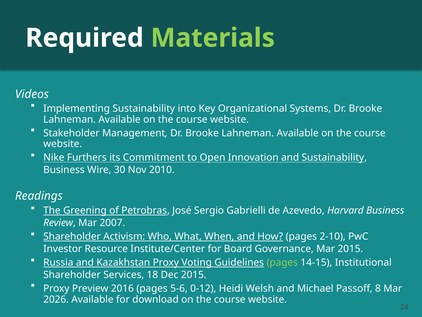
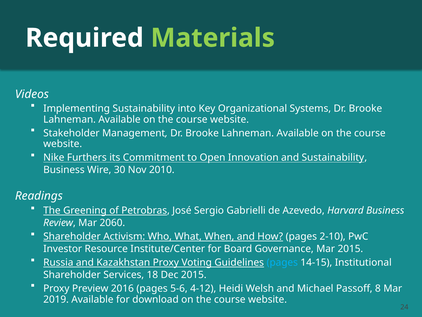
2007: 2007 -> 2060
pages at (282, 262) colour: light green -> light blue
0-12: 0-12 -> 4-12
2026: 2026 -> 2019
